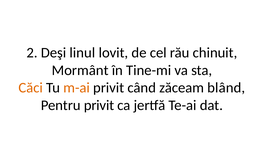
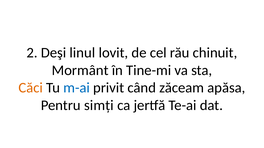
m-ai colour: orange -> blue
blând: blând -> apăsa
Pentru privit: privit -> simți
